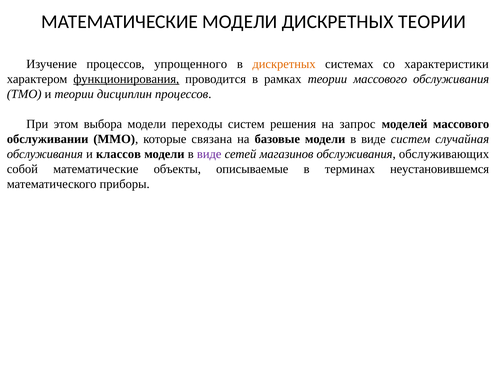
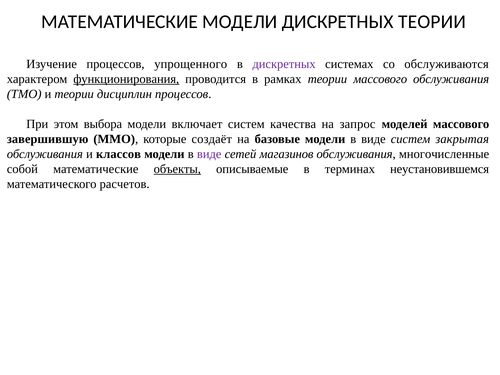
дискретных at (284, 64) colour: orange -> purple
характеристики: характеристики -> обслуживаются
переходы: переходы -> включает
решения: решения -> качества
обслуживании: обслуживании -> завершившую
связана: связана -> создаёт
случайная: случайная -> закрытая
обслуживающих: обслуживающих -> многочисленные
объекты underline: none -> present
приборы: приборы -> расчетов
